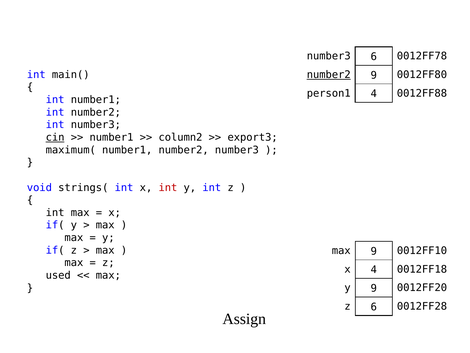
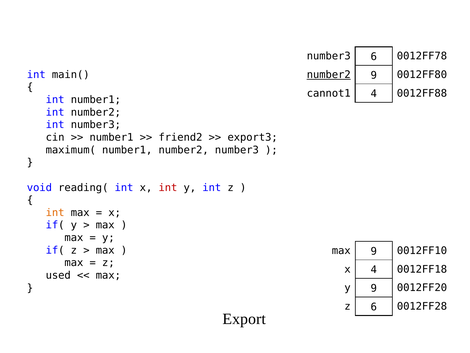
person1: person1 -> cannot1
cin underline: present -> none
column2: column2 -> friend2
strings(: strings( -> reading(
int at (55, 212) colour: black -> orange
Assign: Assign -> Export
